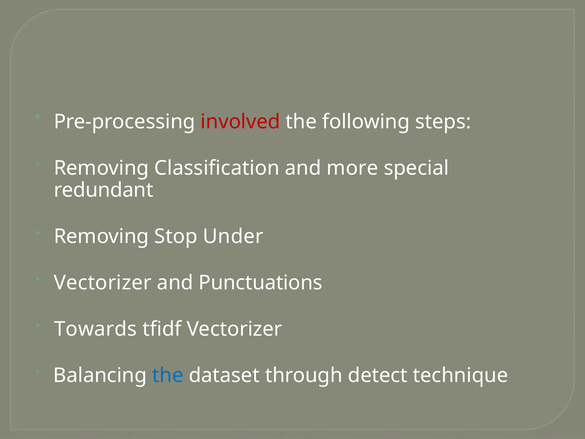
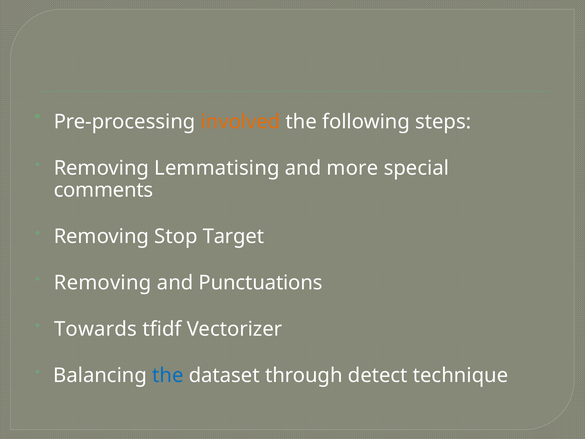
involved colour: red -> orange
Classification: Classification -> Lemmatising
redundant: redundant -> comments
Under: Under -> Target
Vectorizer at (103, 283): Vectorizer -> Removing
